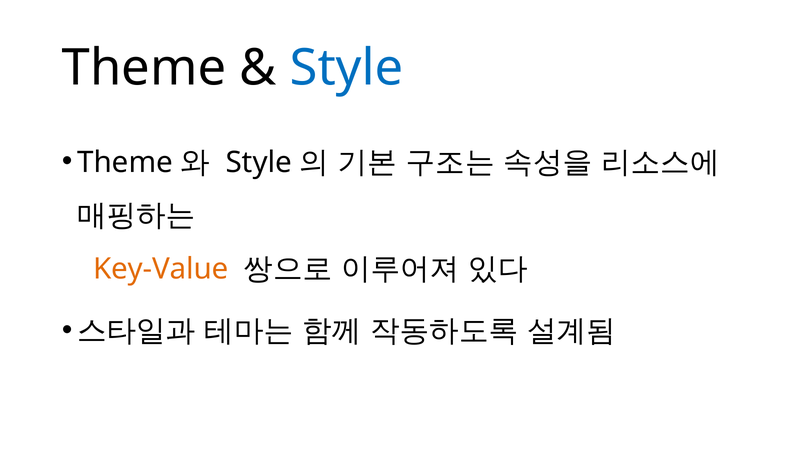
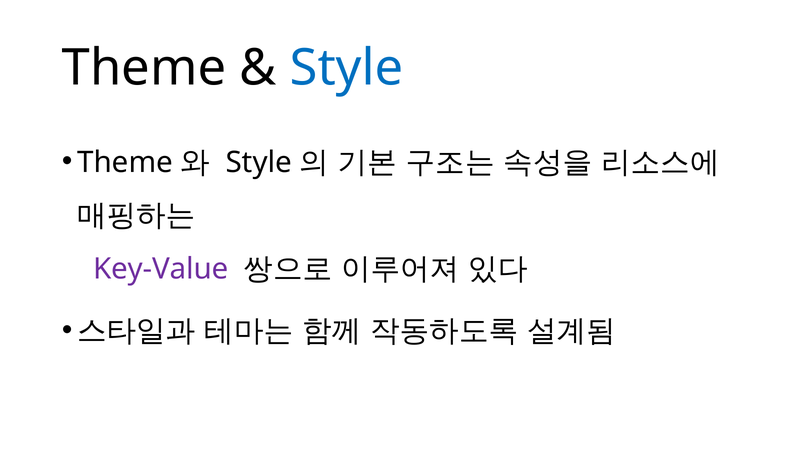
Key-Value colour: orange -> purple
